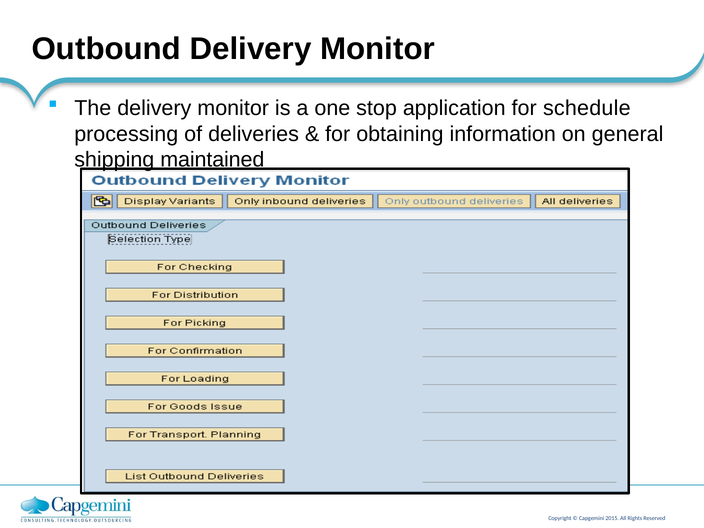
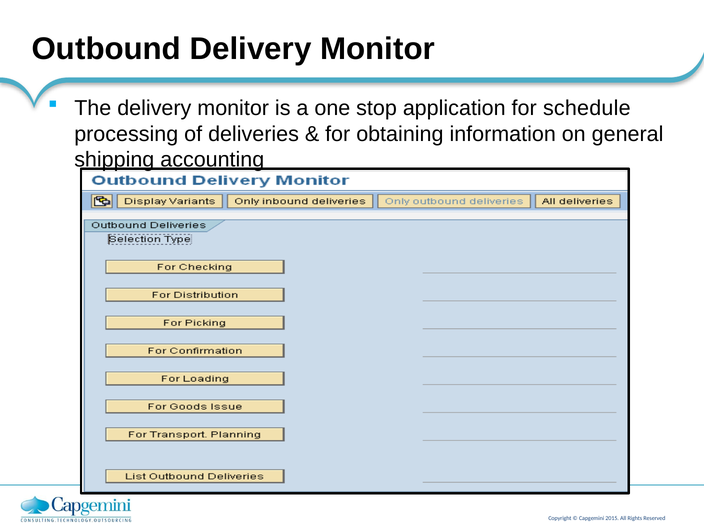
maintained: maintained -> accounting
